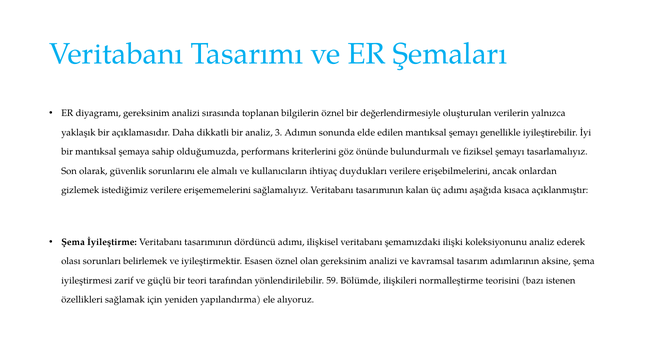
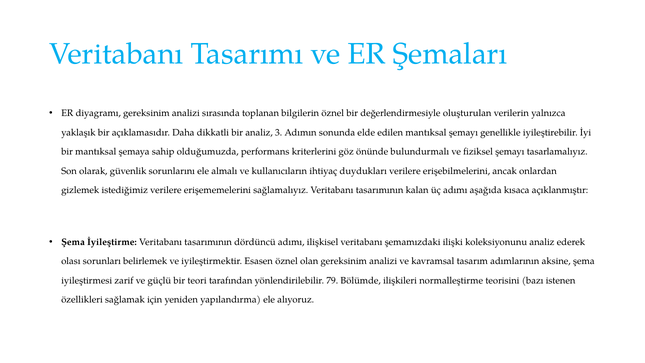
59: 59 -> 79
